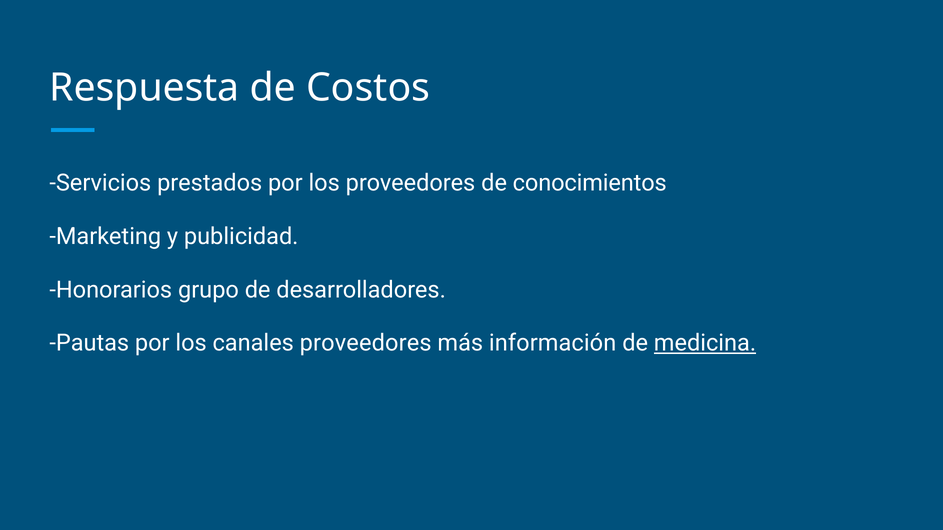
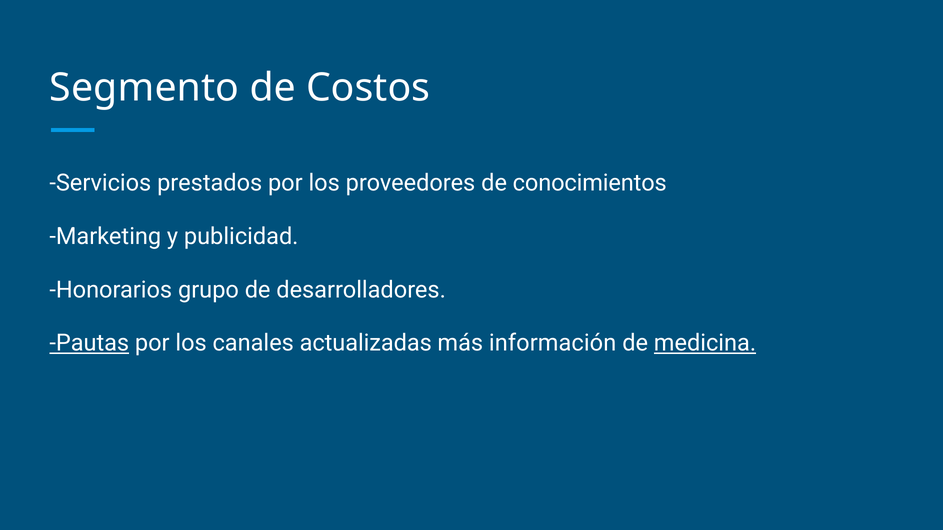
Respuesta: Respuesta -> Segmento
Pautas underline: none -> present
canales proveedores: proveedores -> actualizadas
